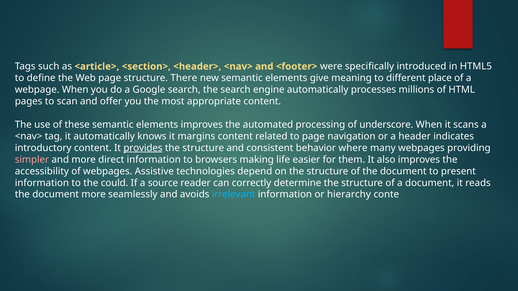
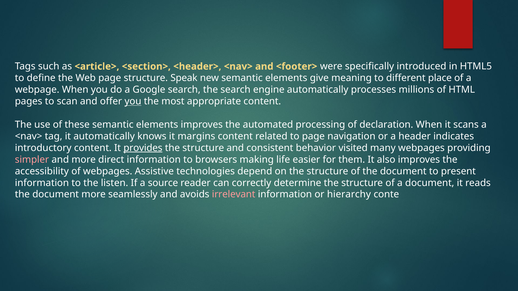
There: There -> Speak
you at (133, 101) underline: none -> present
underscore: underscore -> declaration
where: where -> visited
could: could -> listen
irrelevant colour: light blue -> pink
